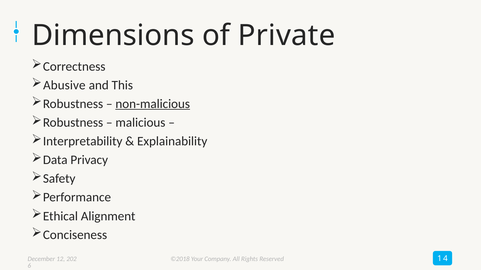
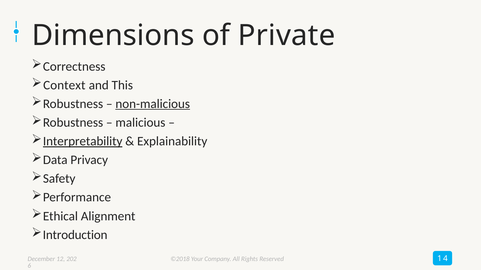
Abusive: Abusive -> Context
Interpretability underline: none -> present
Conciseness: Conciseness -> Introduction
